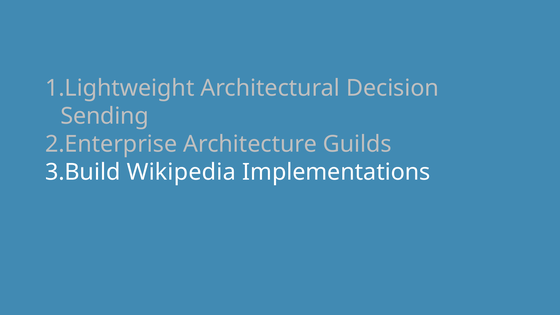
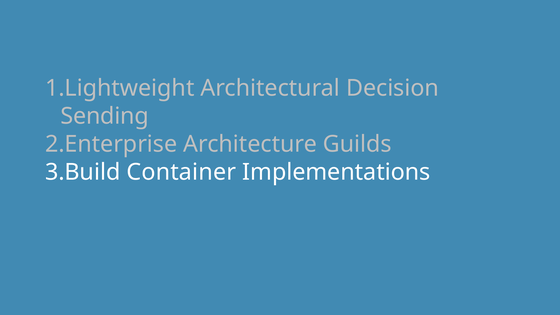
Wikipedia: Wikipedia -> Container
